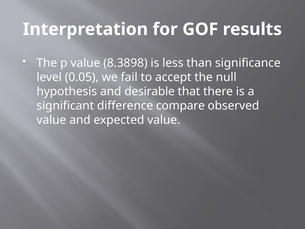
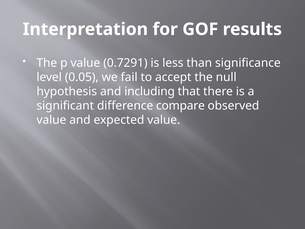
8.3898: 8.3898 -> 0.7291
desirable: desirable -> including
